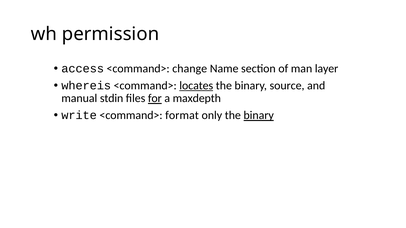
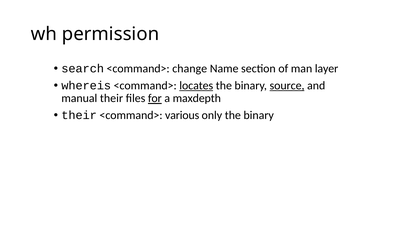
access: access -> search
source underline: none -> present
manual stdin: stdin -> their
write at (79, 116): write -> their
format: format -> various
binary at (259, 116) underline: present -> none
